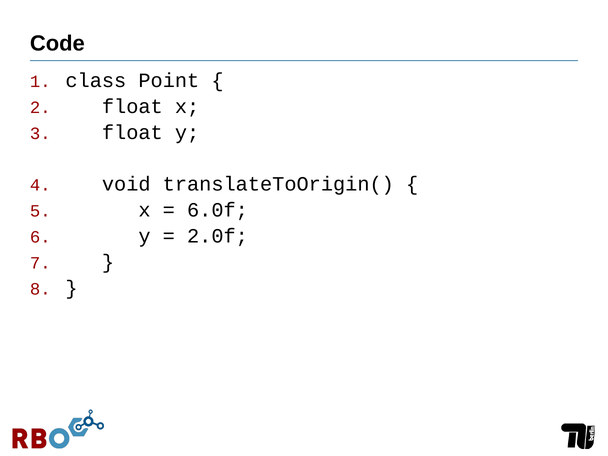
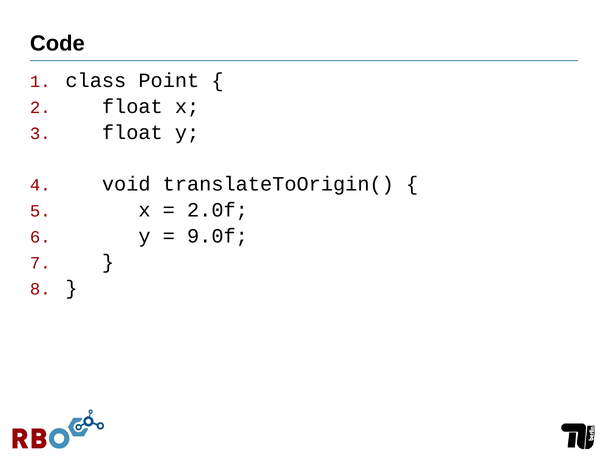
6.0f: 6.0f -> 2.0f
2.0f: 2.0f -> 9.0f
